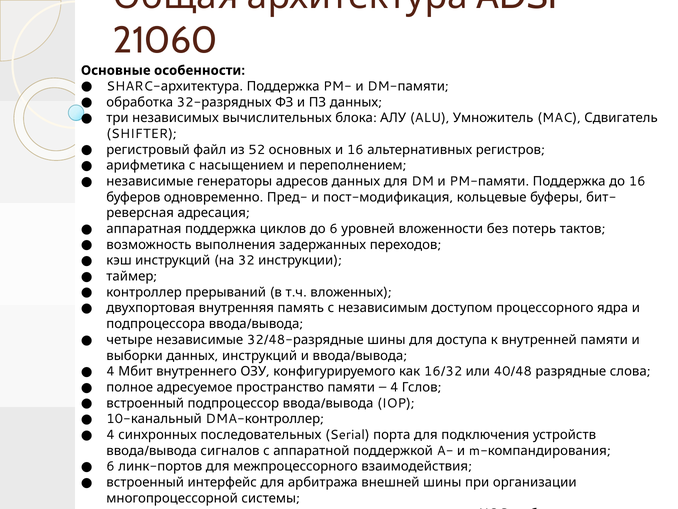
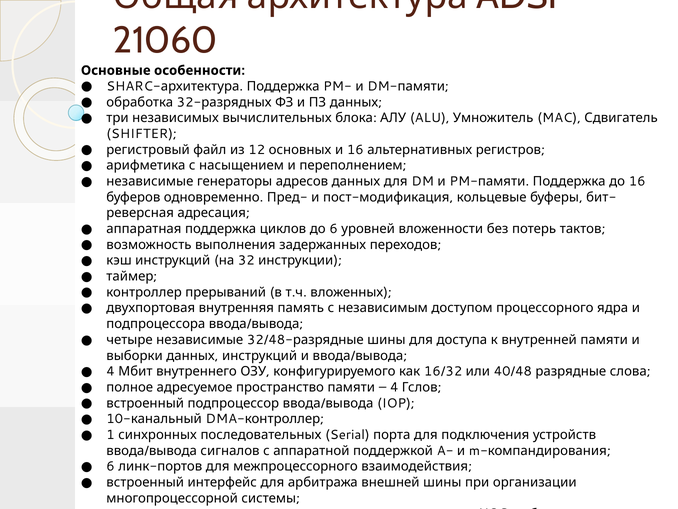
52: 52 -> 12
4 at (111, 434): 4 -> 1
